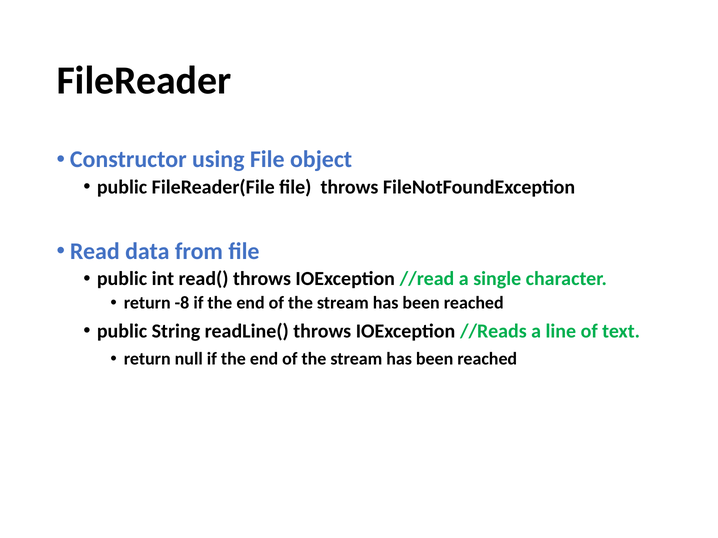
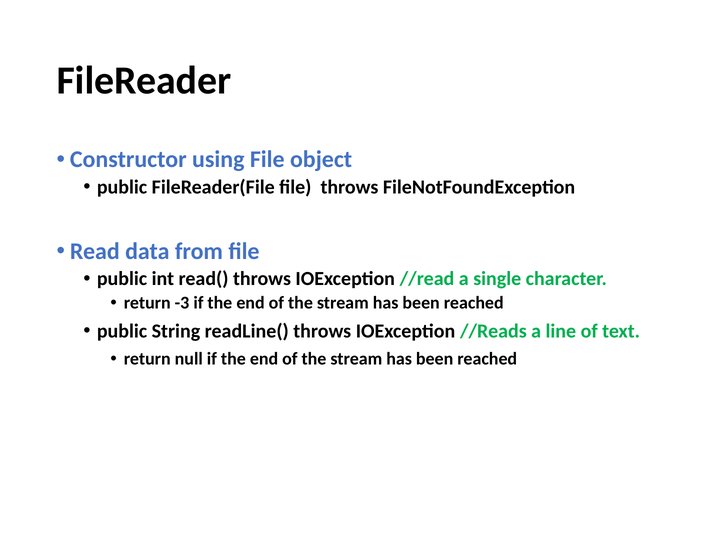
-8: -8 -> -3
